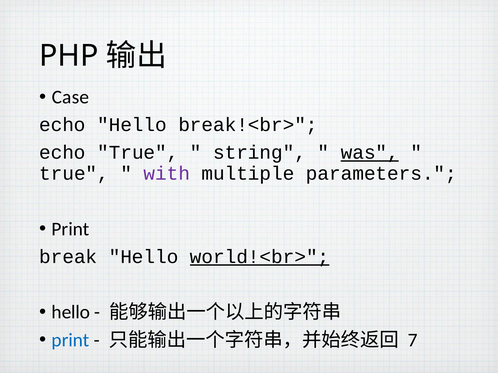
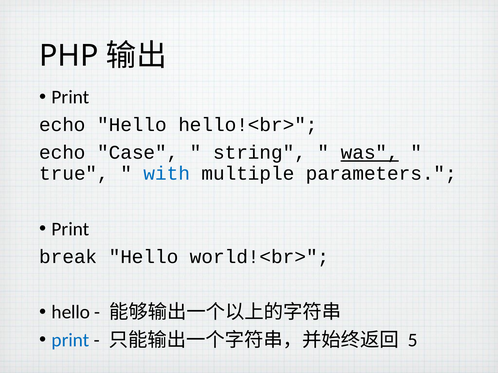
Case at (70, 97): Case -> Print
break!<br>: break!<br> -> hello!<br>
echo True: True -> Case
with colour: purple -> blue
world!<br> underline: present -> none
7: 7 -> 5
